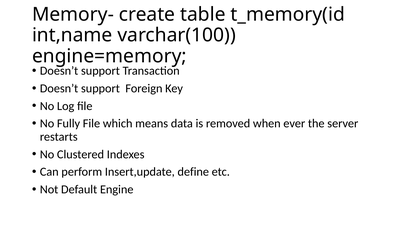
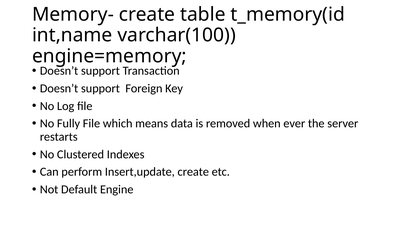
Insert,update define: define -> create
